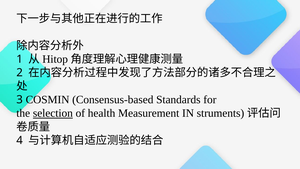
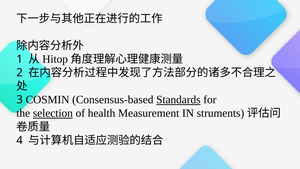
Standards underline: none -> present
